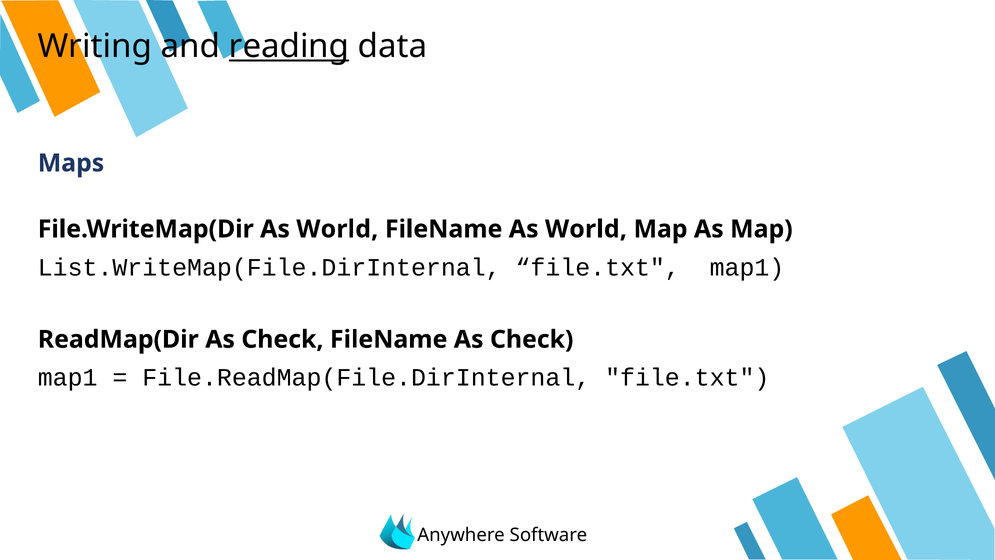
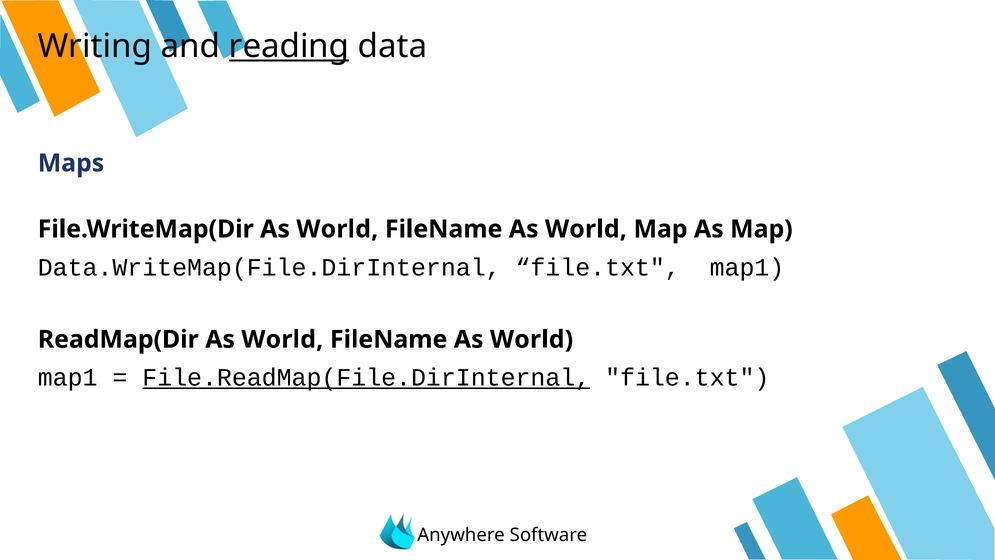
List.WriteMap(File.DirInternal: List.WriteMap(File.DirInternal -> Data.WriteMap(File.DirInternal
ReadMap(Dir As Check: Check -> World
Check at (532, 339): Check -> World
File.ReadMap(File.DirInternal underline: none -> present
